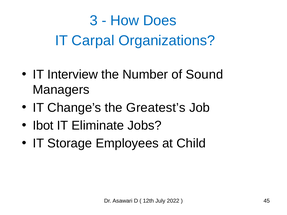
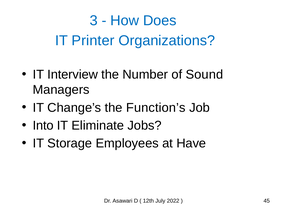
Carpal: Carpal -> Printer
Greatest’s: Greatest’s -> Function’s
Ibot: Ibot -> Into
Child: Child -> Have
